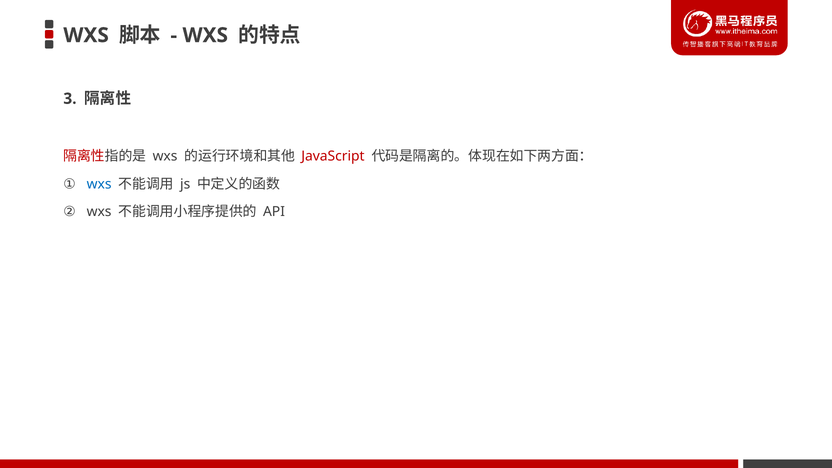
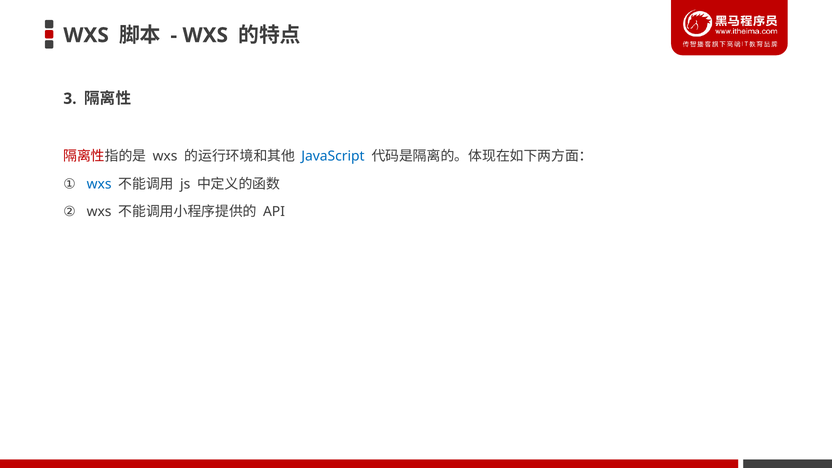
JavaScript colour: red -> blue
